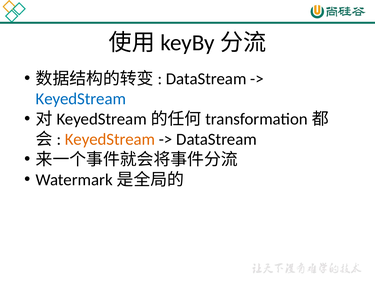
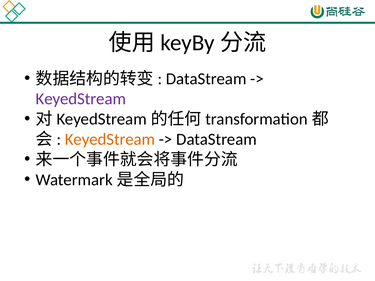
KeyedStream at (81, 99) colour: blue -> purple
